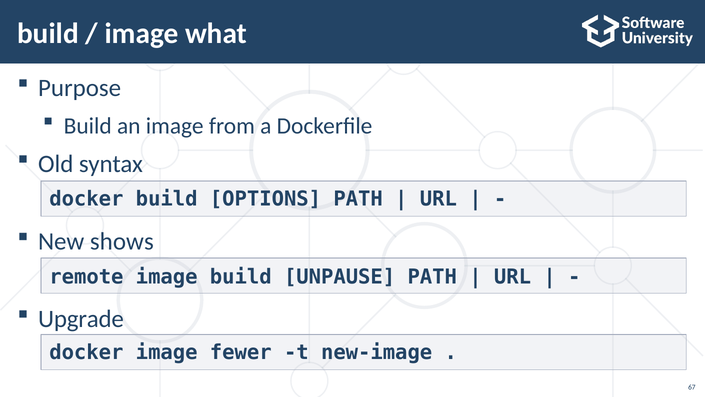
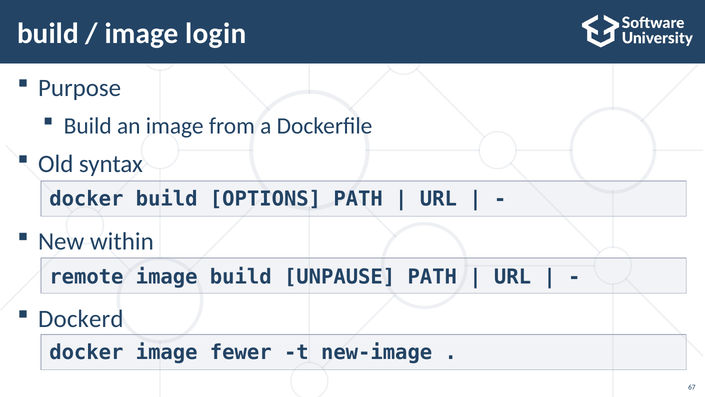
what: what -> login
shows: shows -> within
Upgrade: Upgrade -> Dockerd
